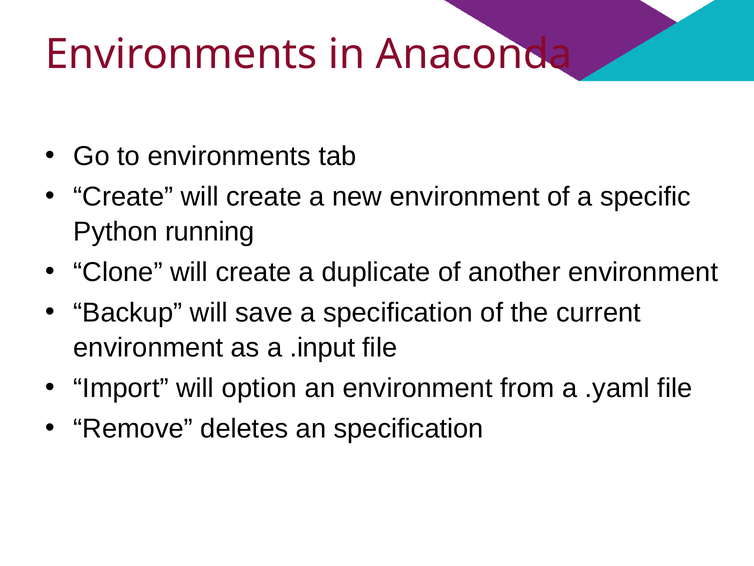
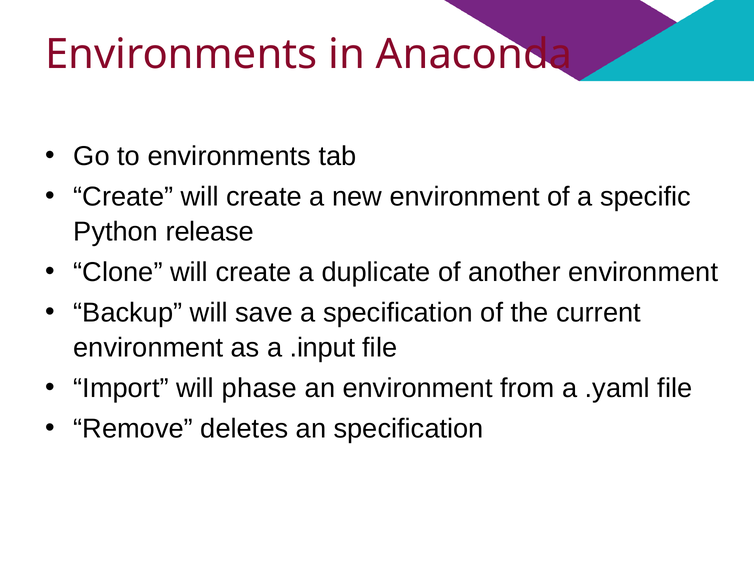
running: running -> release
option: option -> phase
